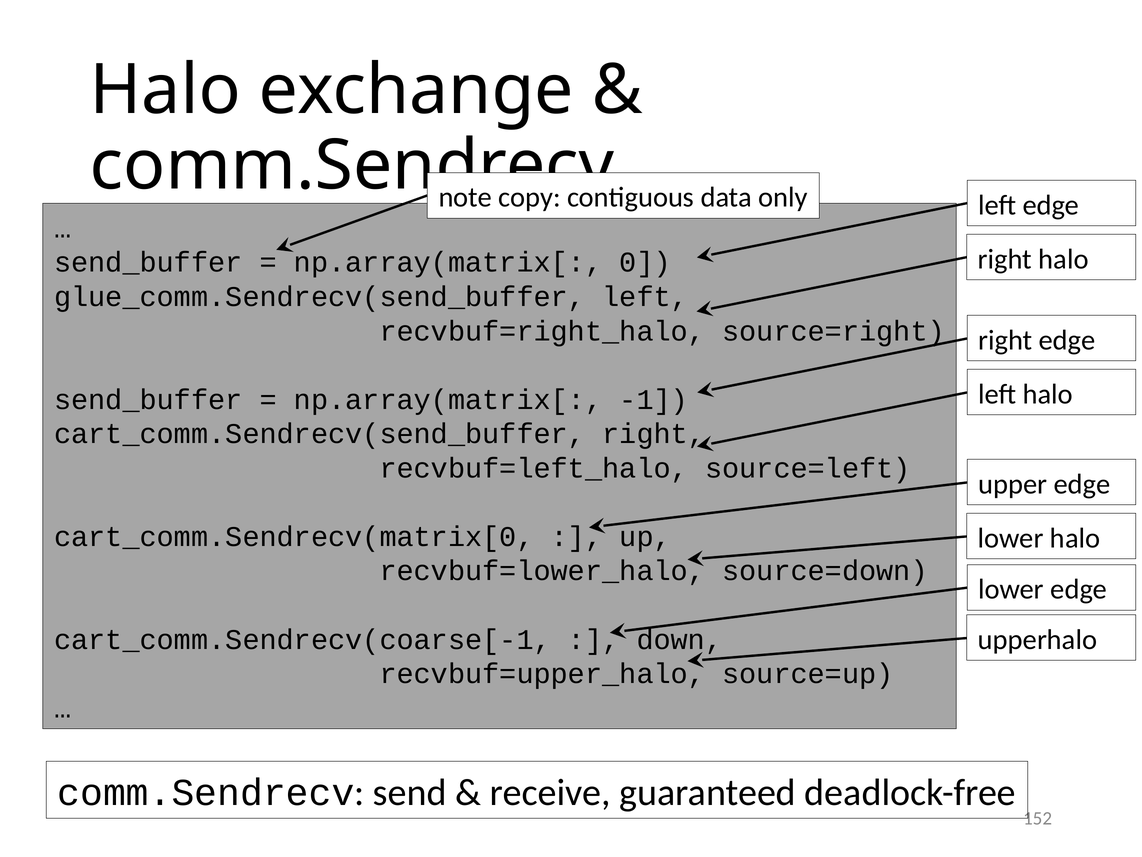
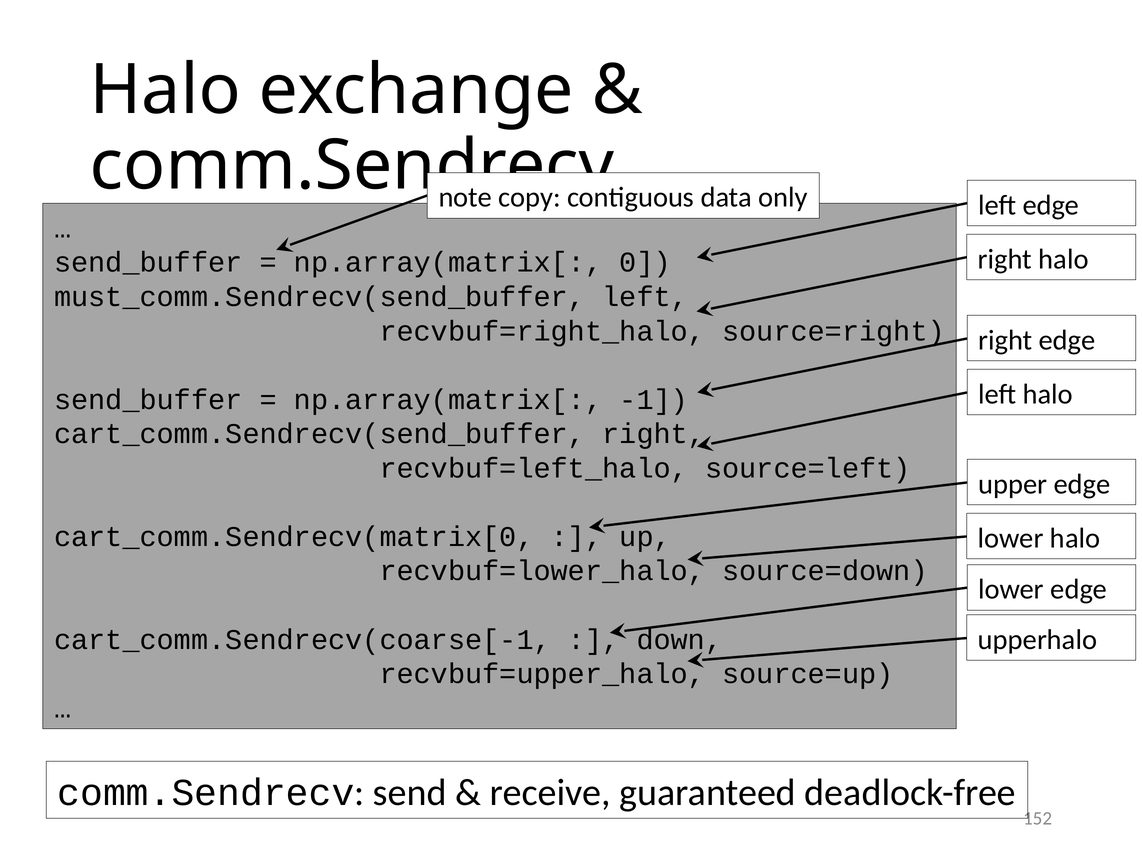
glue_comm.Sendrecv(send_buffer: glue_comm.Sendrecv(send_buffer -> must_comm.Sendrecv(send_buffer
